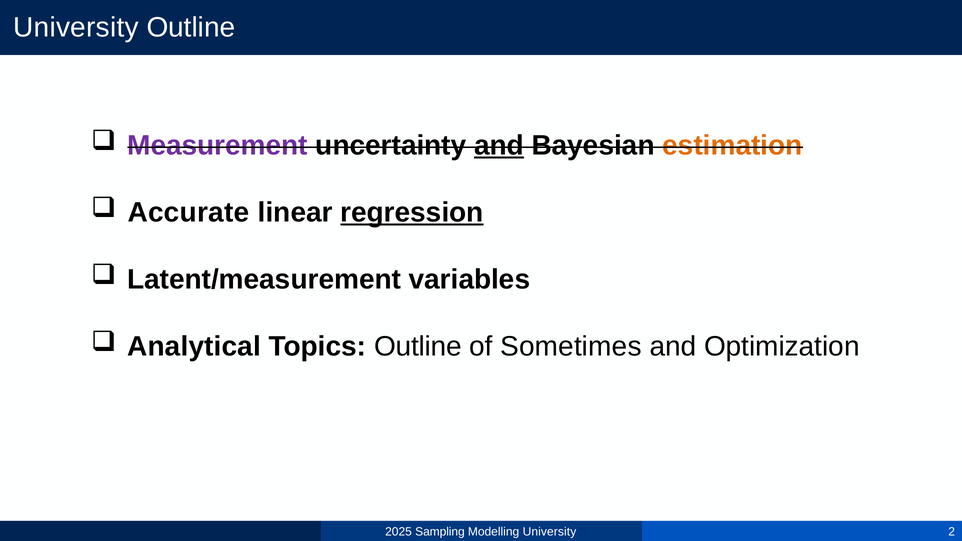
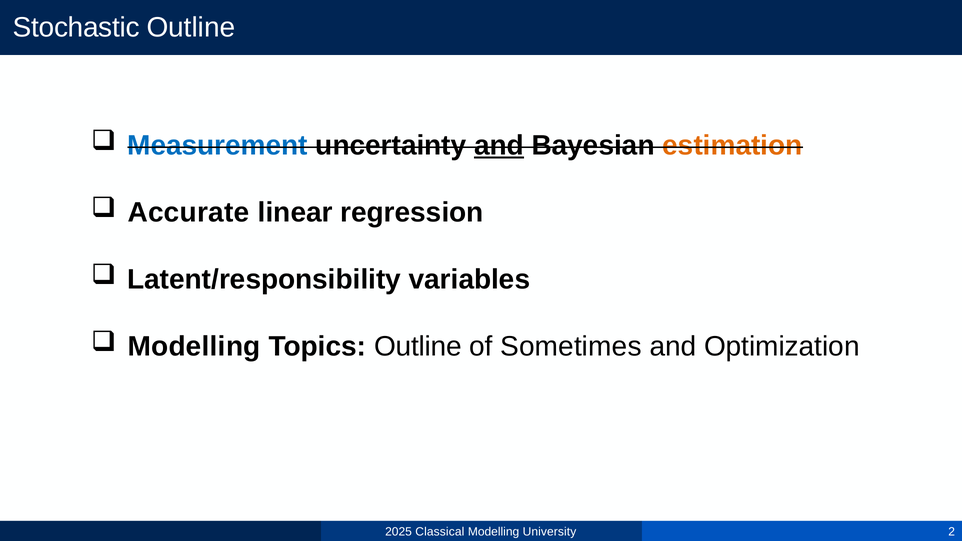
University at (76, 27): University -> Stochastic
Measurement colour: purple -> blue
regression underline: present -> none
Latent/measurement: Latent/measurement -> Latent/responsibility
Analytical at (194, 347): Analytical -> Modelling
Sampling: Sampling -> Classical
